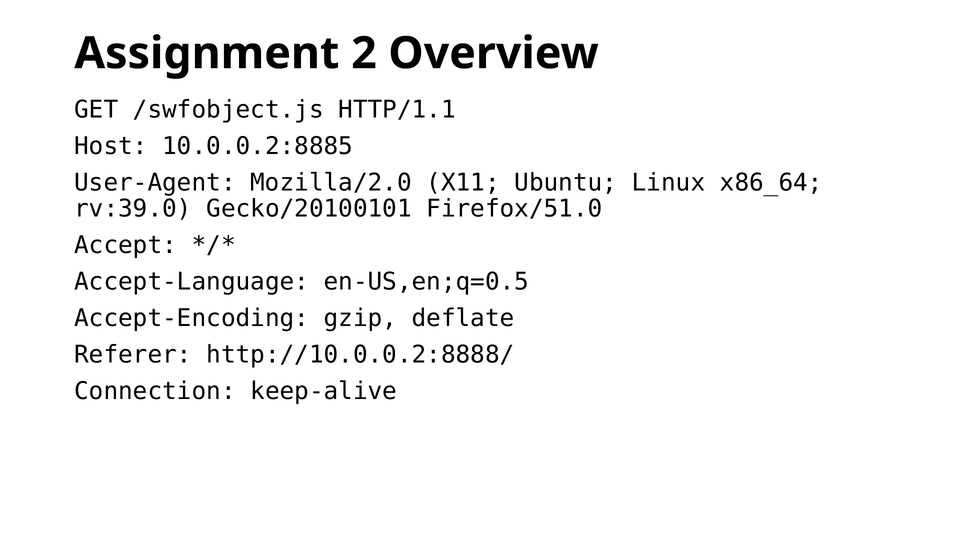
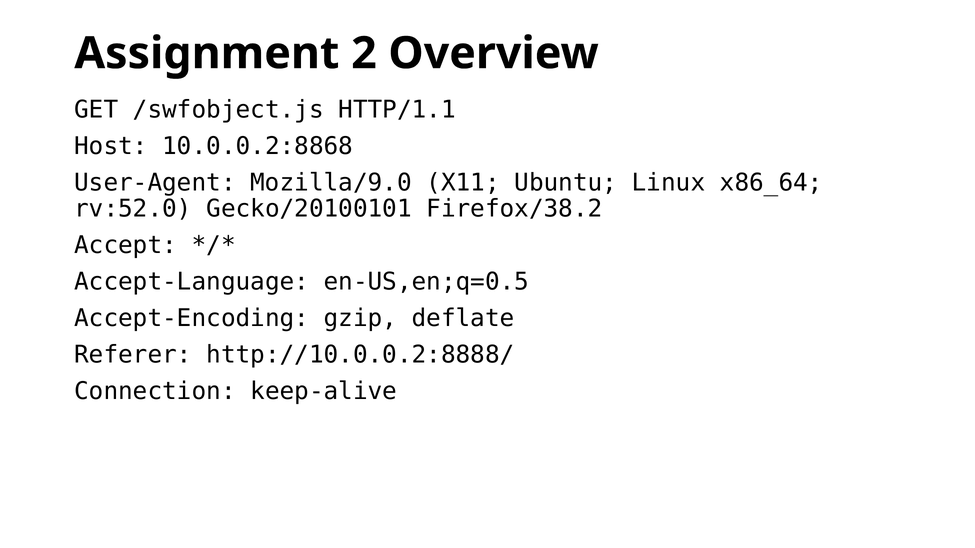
10.0.0.2:8885: 10.0.0.2:8885 -> 10.0.0.2:8868
Mozilla/2.0: Mozilla/2.0 -> Mozilla/9.0
rv:39.0: rv:39.0 -> rv:52.0
Firefox/51.0: Firefox/51.0 -> Firefox/38.2
